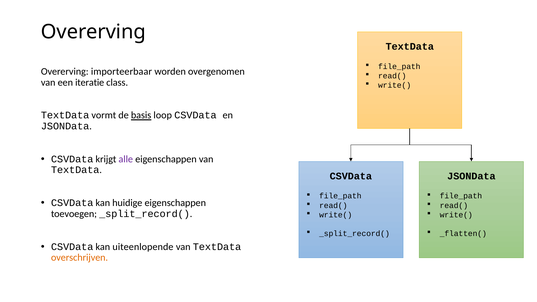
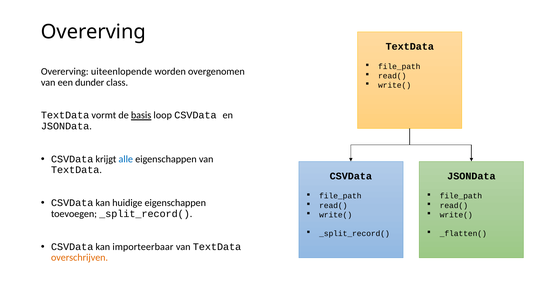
importeerbaar: importeerbaar -> uiteenlopende
iteratie: iteratie -> dunder
alle colour: purple -> blue
uiteenlopende: uiteenlopende -> importeerbaar
